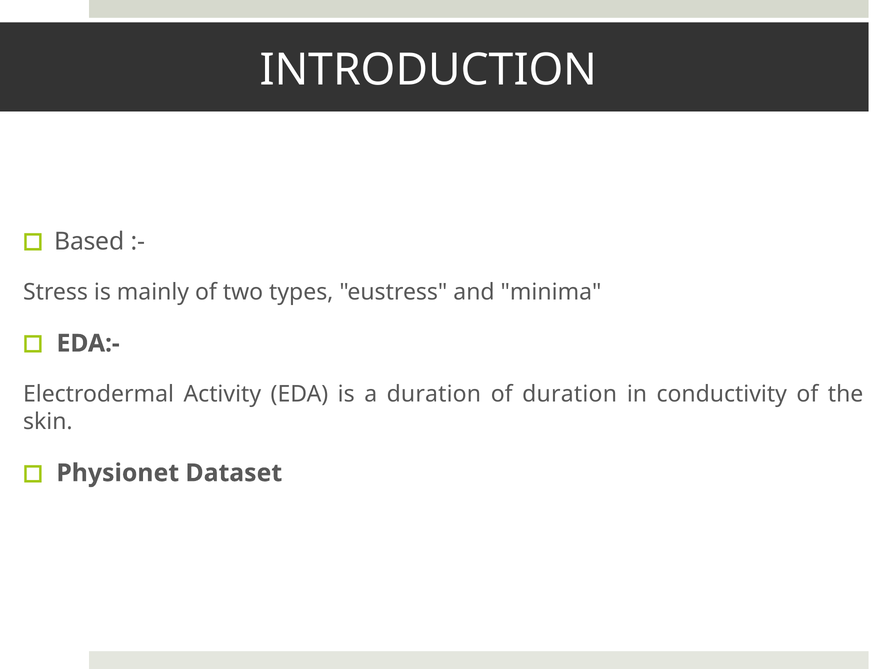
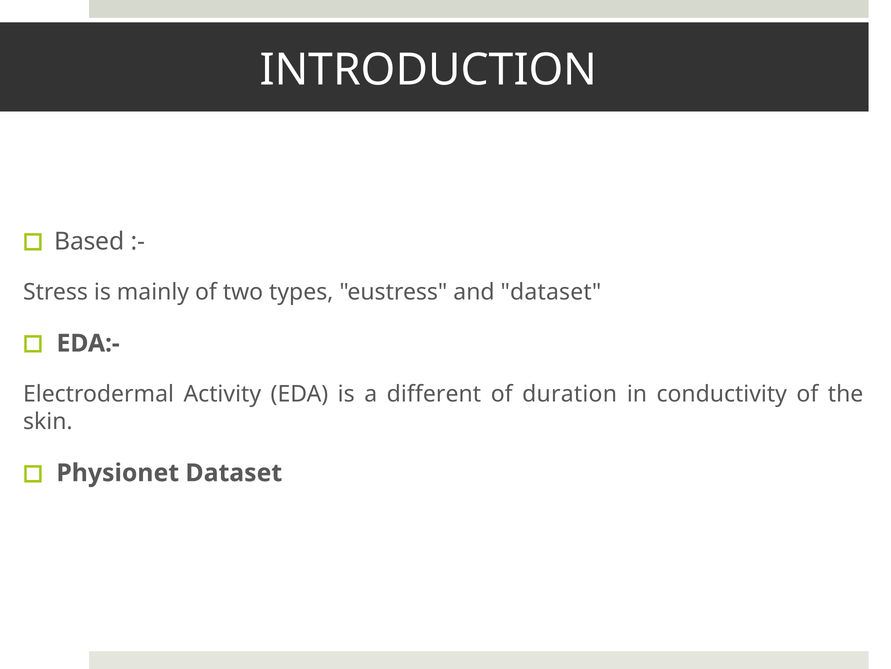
and minima: minima -> dataset
a duration: duration -> different
